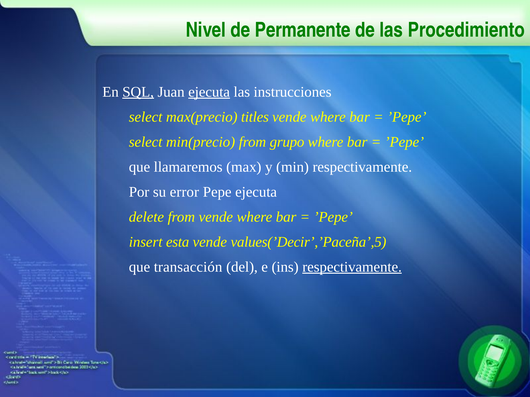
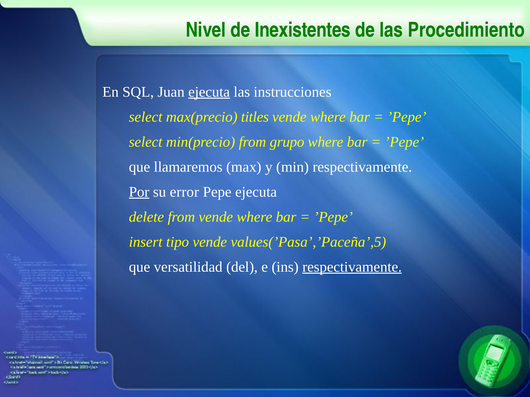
Permanente: Permanente -> Inexistentes
SQL underline: present -> none
Por underline: none -> present
esta: esta -> tipo
values(’Decir’,’Paceña’,5: values(’Decir’,’Paceña’,5 -> values(’Pasa’,’Paceña’,5
transacción: transacción -> versatilidad
